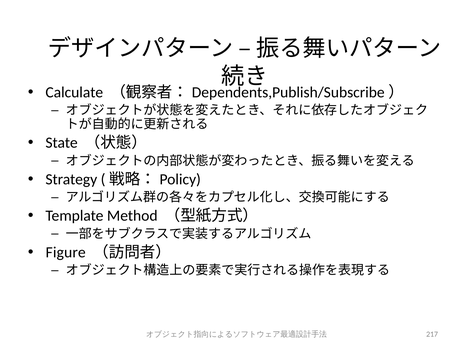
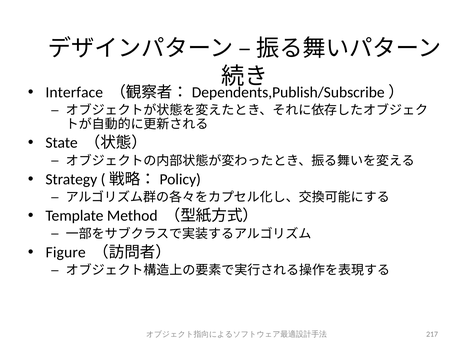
Calculate: Calculate -> Interface
